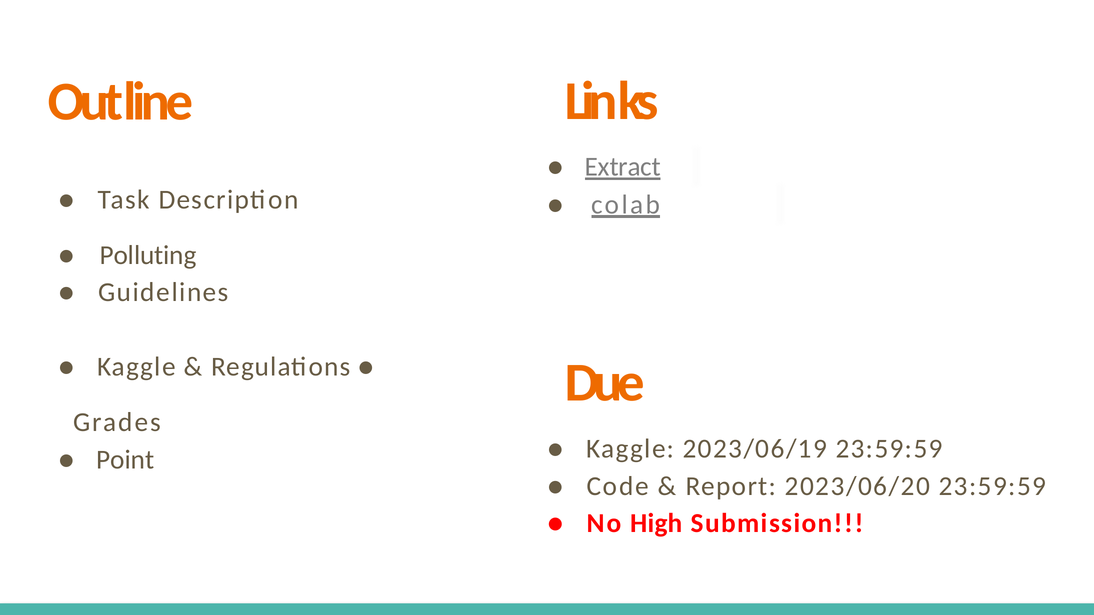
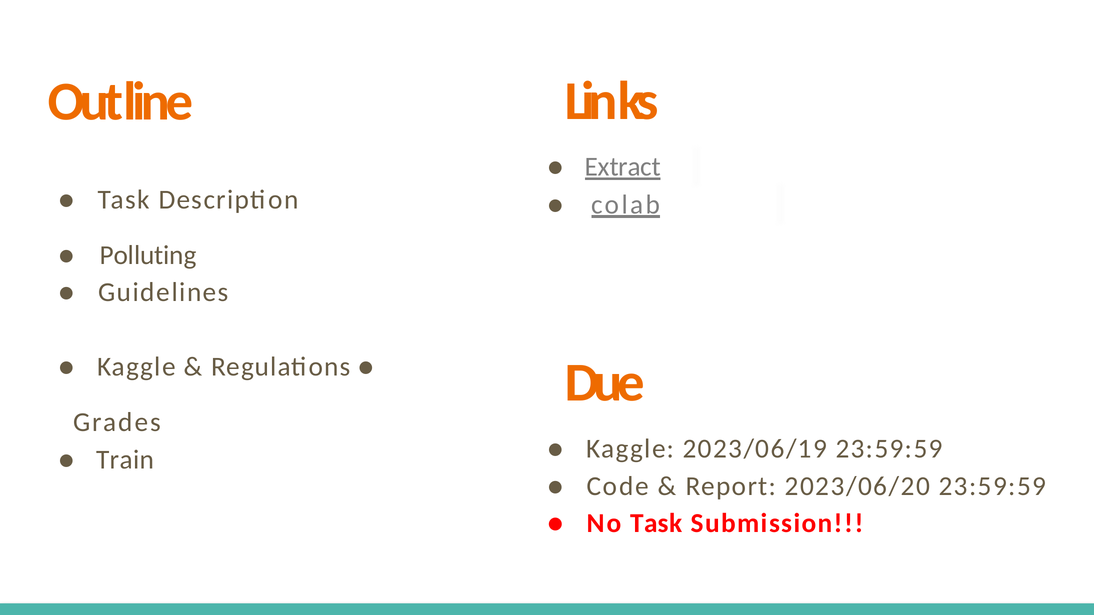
Point: Point -> Train
No High: High -> Task
